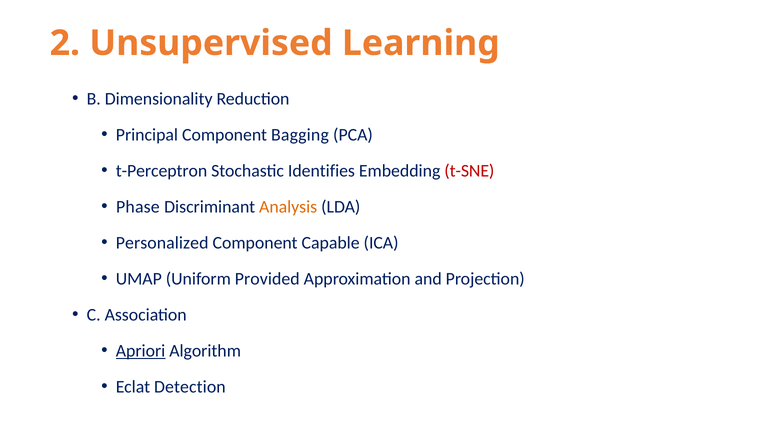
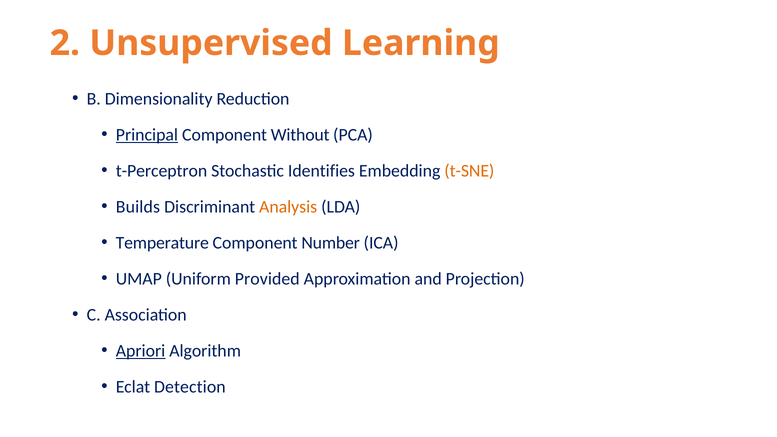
Principal underline: none -> present
Bagging: Bagging -> Without
t-SNE colour: red -> orange
Phase: Phase -> Builds
Personalized: Personalized -> Temperature
Capable: Capable -> Number
